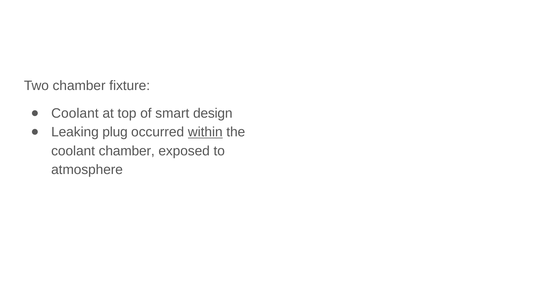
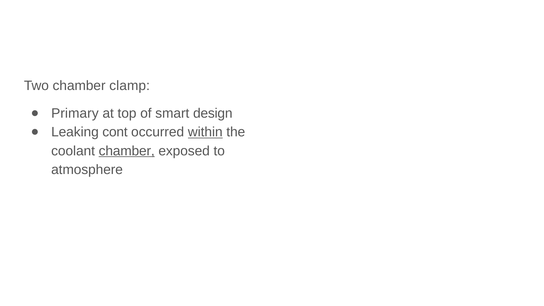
fixture: fixture -> clamp
Coolant at (75, 113): Coolant -> Primary
plug: plug -> cont
chamber at (127, 151) underline: none -> present
